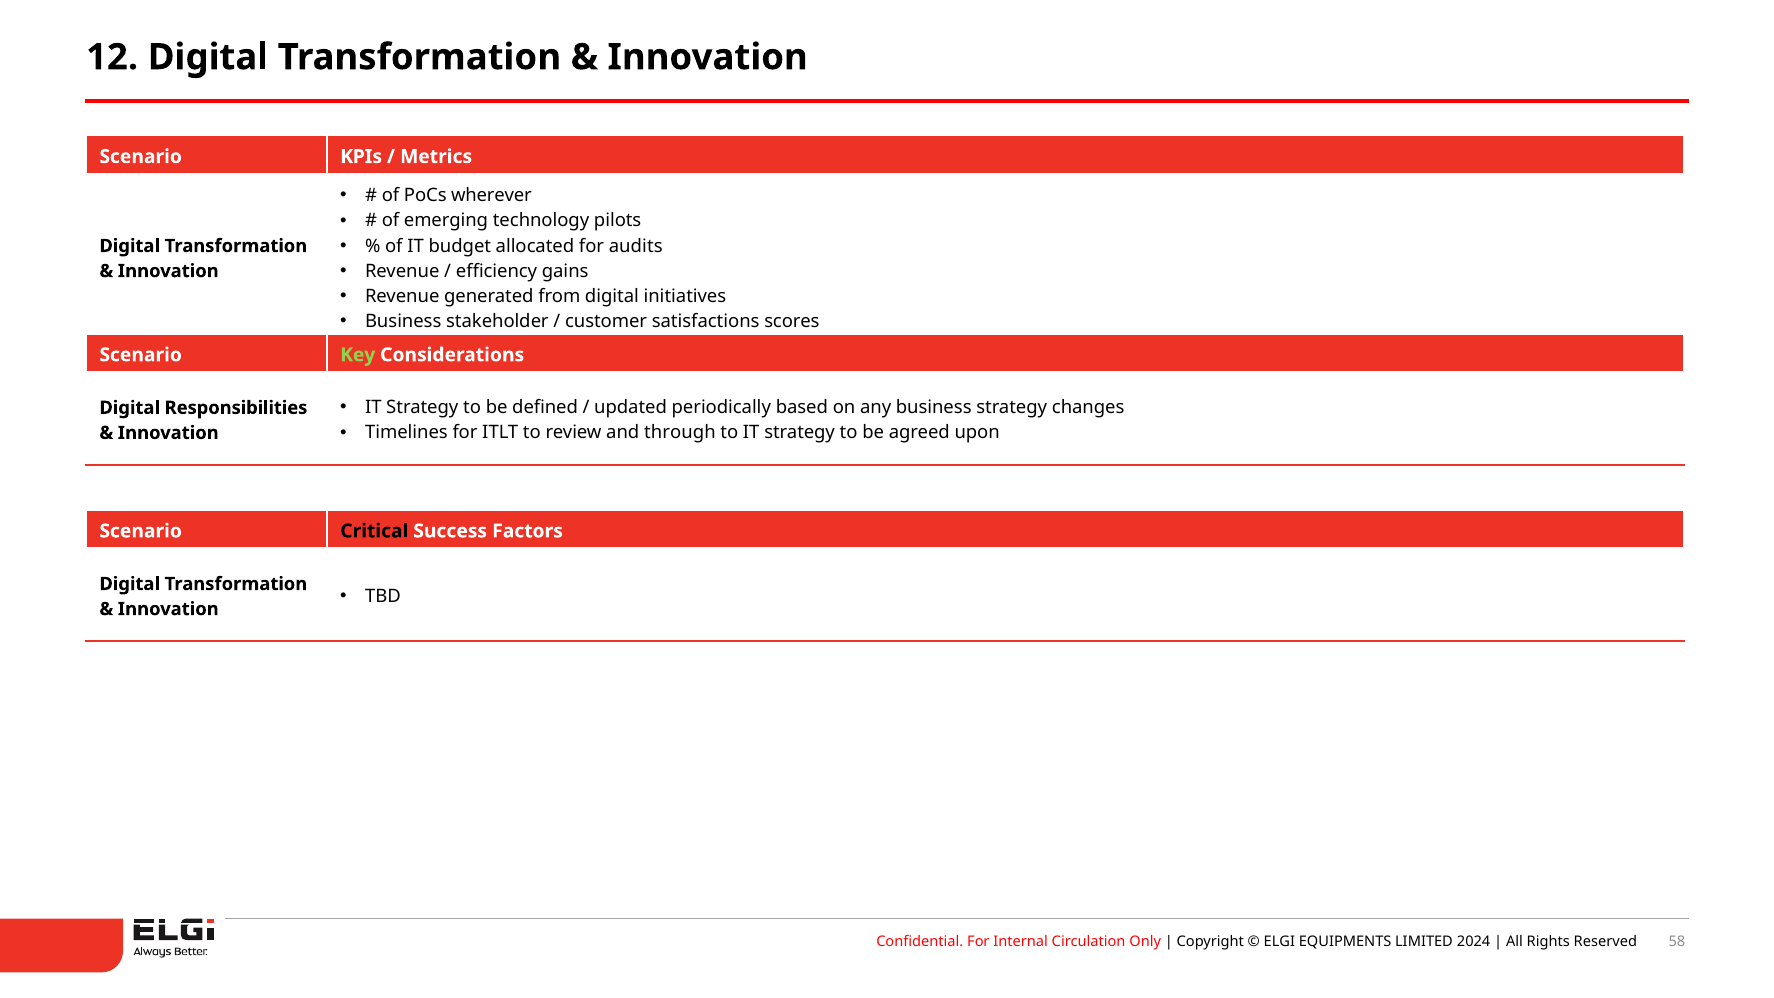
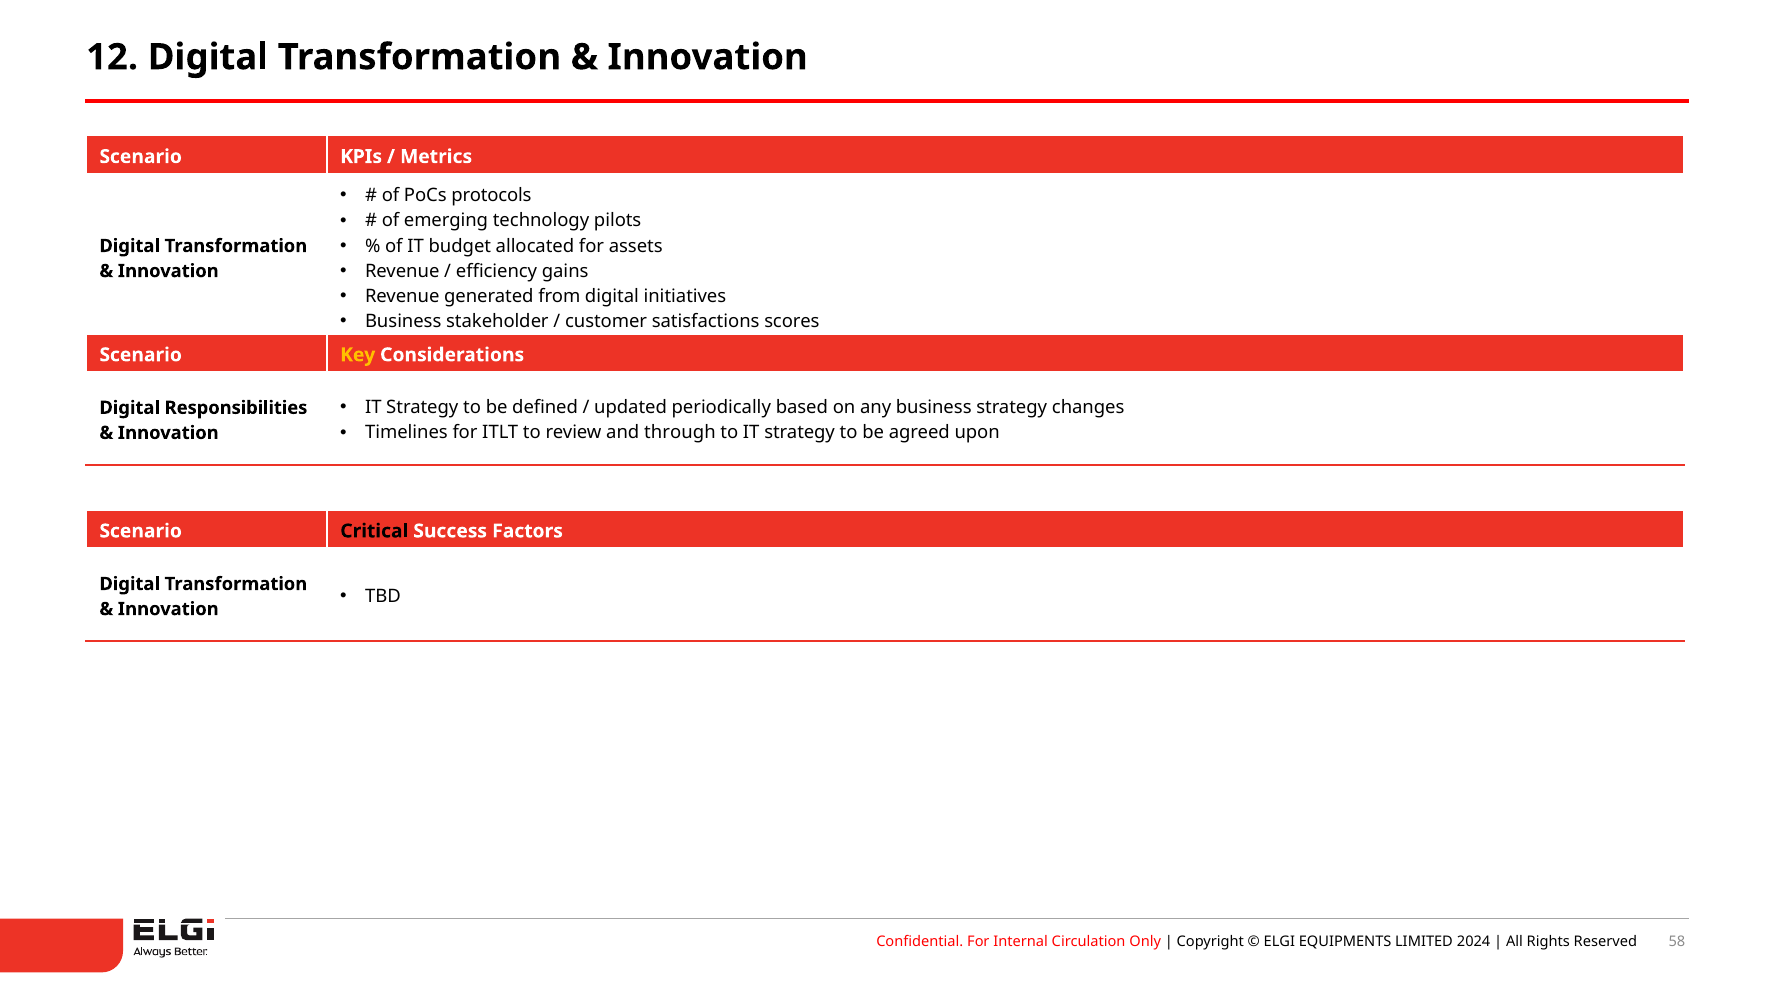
wherever: wherever -> protocols
audits: audits -> assets
Key colour: light green -> yellow
